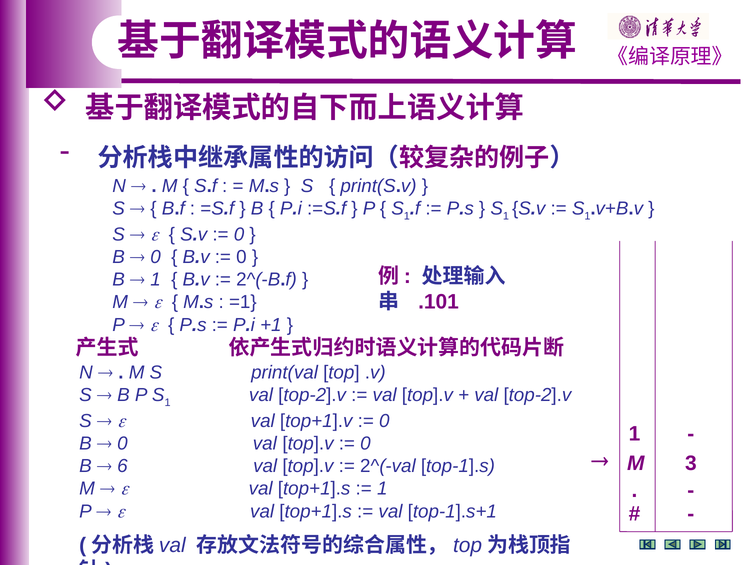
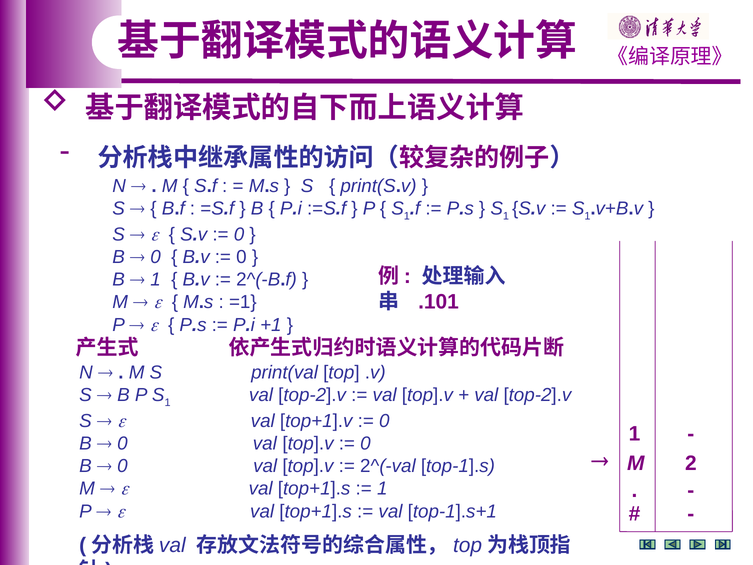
3: 3 -> 2
6 at (122, 466): 6 -> 0
